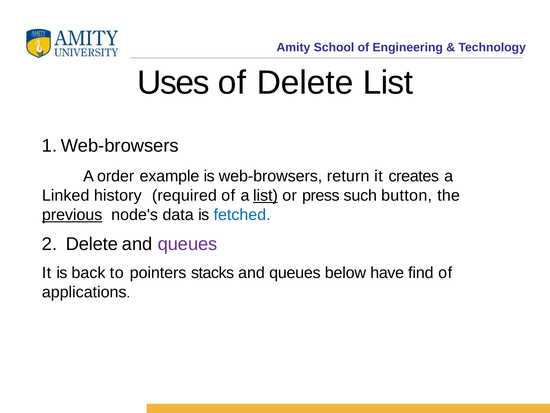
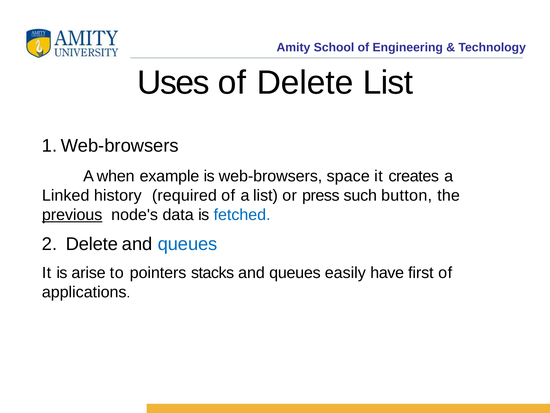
order: order -> when
return: return -> space
list at (265, 195) underline: present -> none
queues at (188, 244) colour: purple -> blue
back: back -> arise
below: below -> easily
find: find -> first
